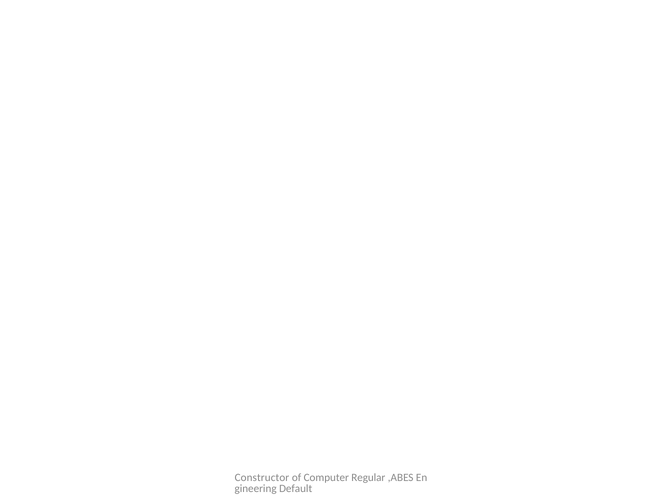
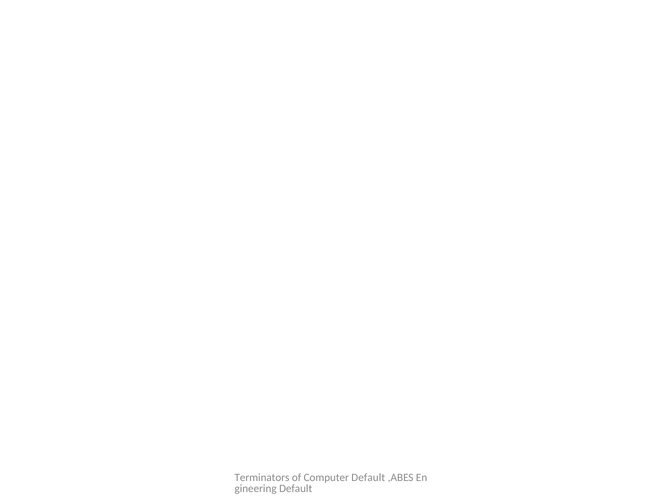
Constructor: Constructor -> Terminators
Computer Regular: Regular -> Default
